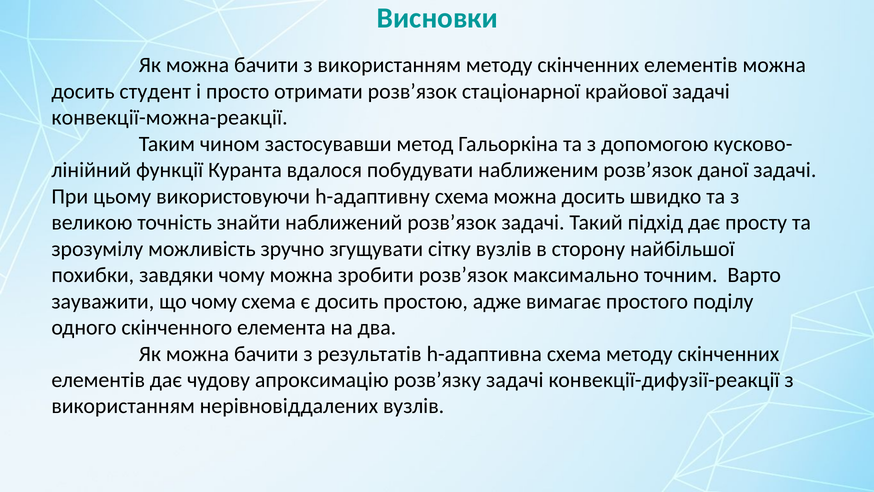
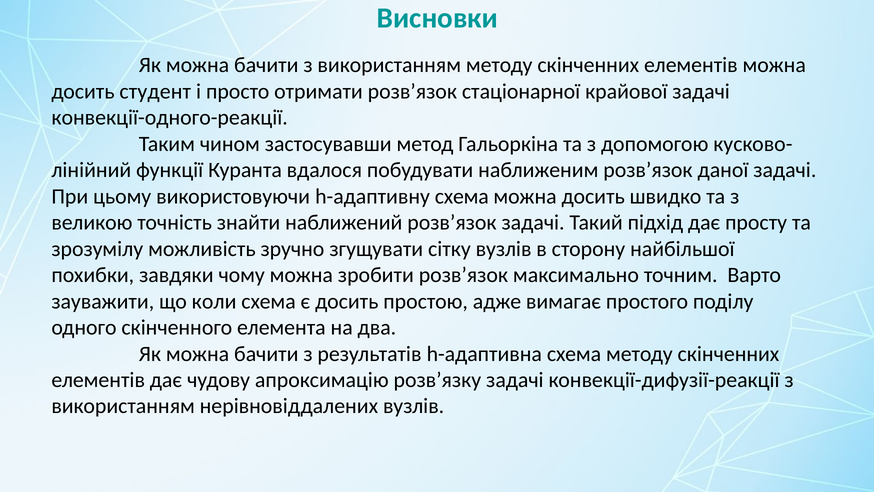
конвекції-можна-реакції: конвекції-можна-реакції -> конвекції-одного-реакції
що чому: чому -> коли
